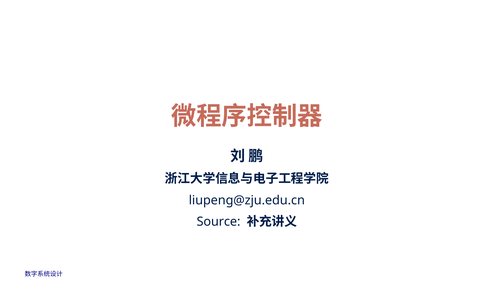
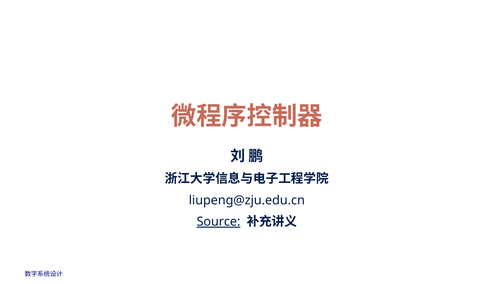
Source underline: none -> present
